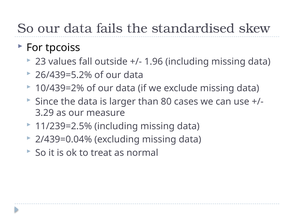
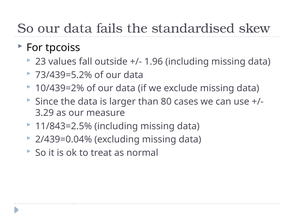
26/439=5.2%: 26/439=5.2% -> 73/439=5.2%
11/239=2.5%: 11/239=2.5% -> 11/843=2.5%
